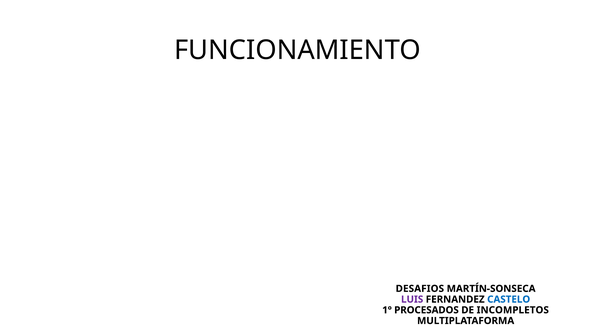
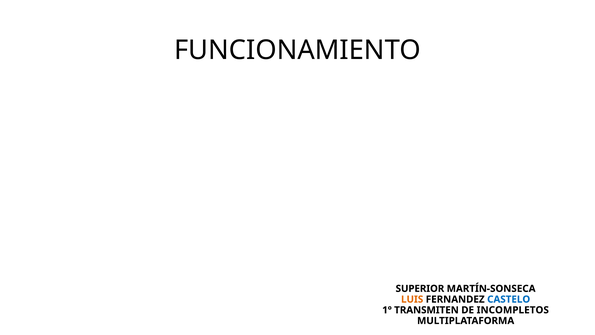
DESAFIOS: DESAFIOS -> SUPERIOR
LUIS colour: purple -> orange
PROCESADOS: PROCESADOS -> TRANSMITEN
